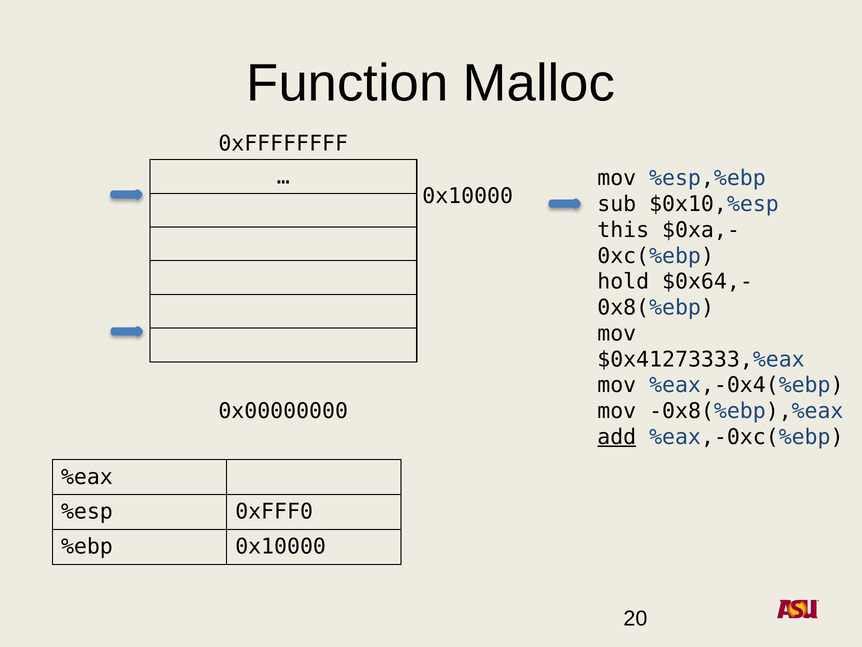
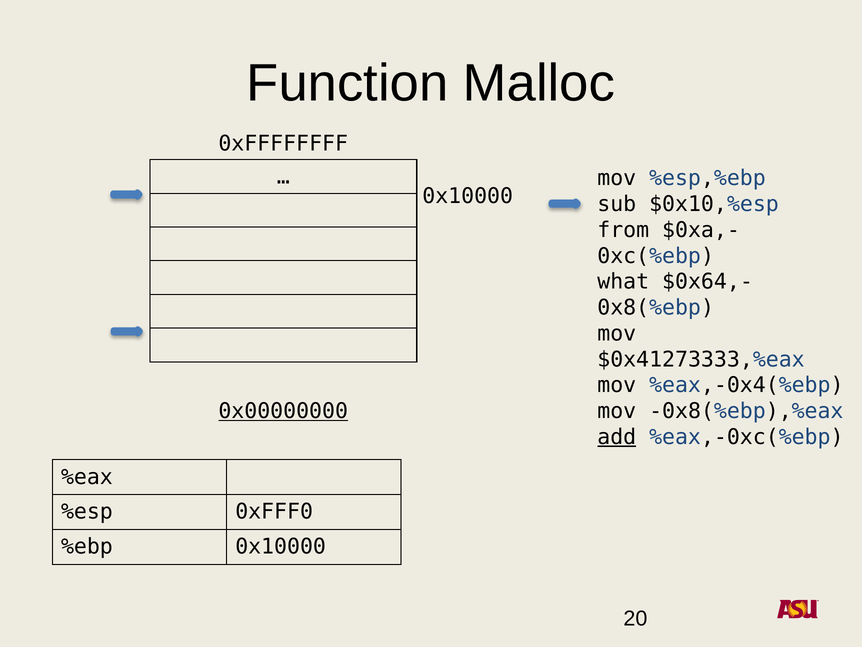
this: this -> from
hold: hold -> what
0x00000000 underline: none -> present
